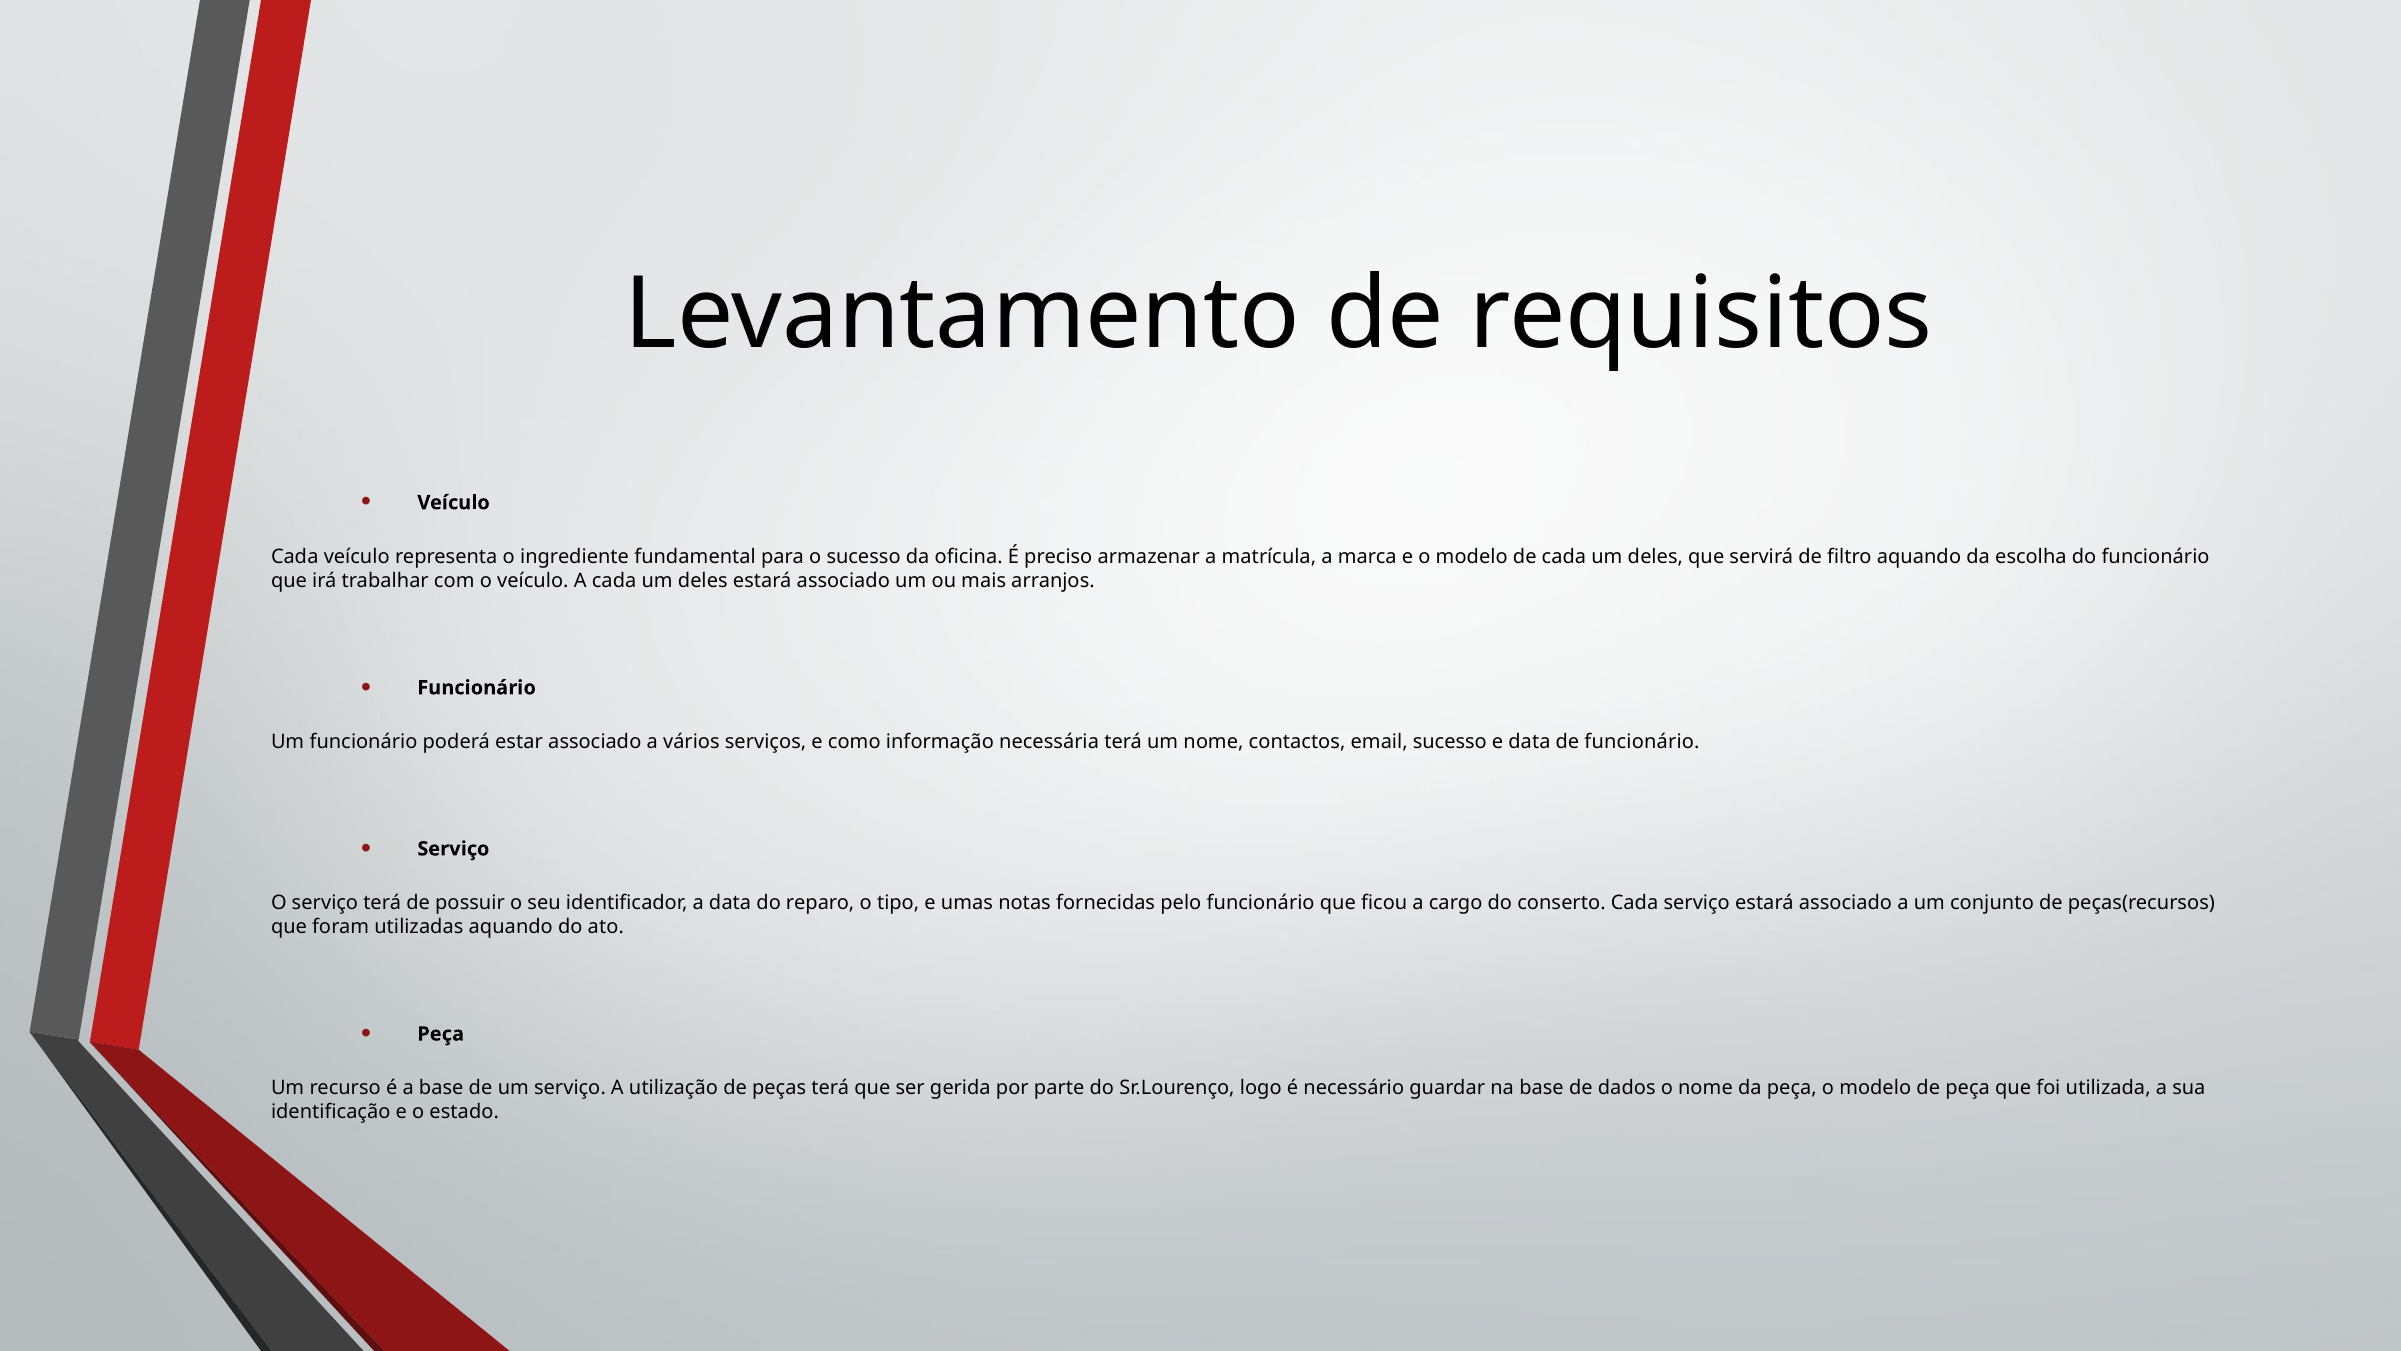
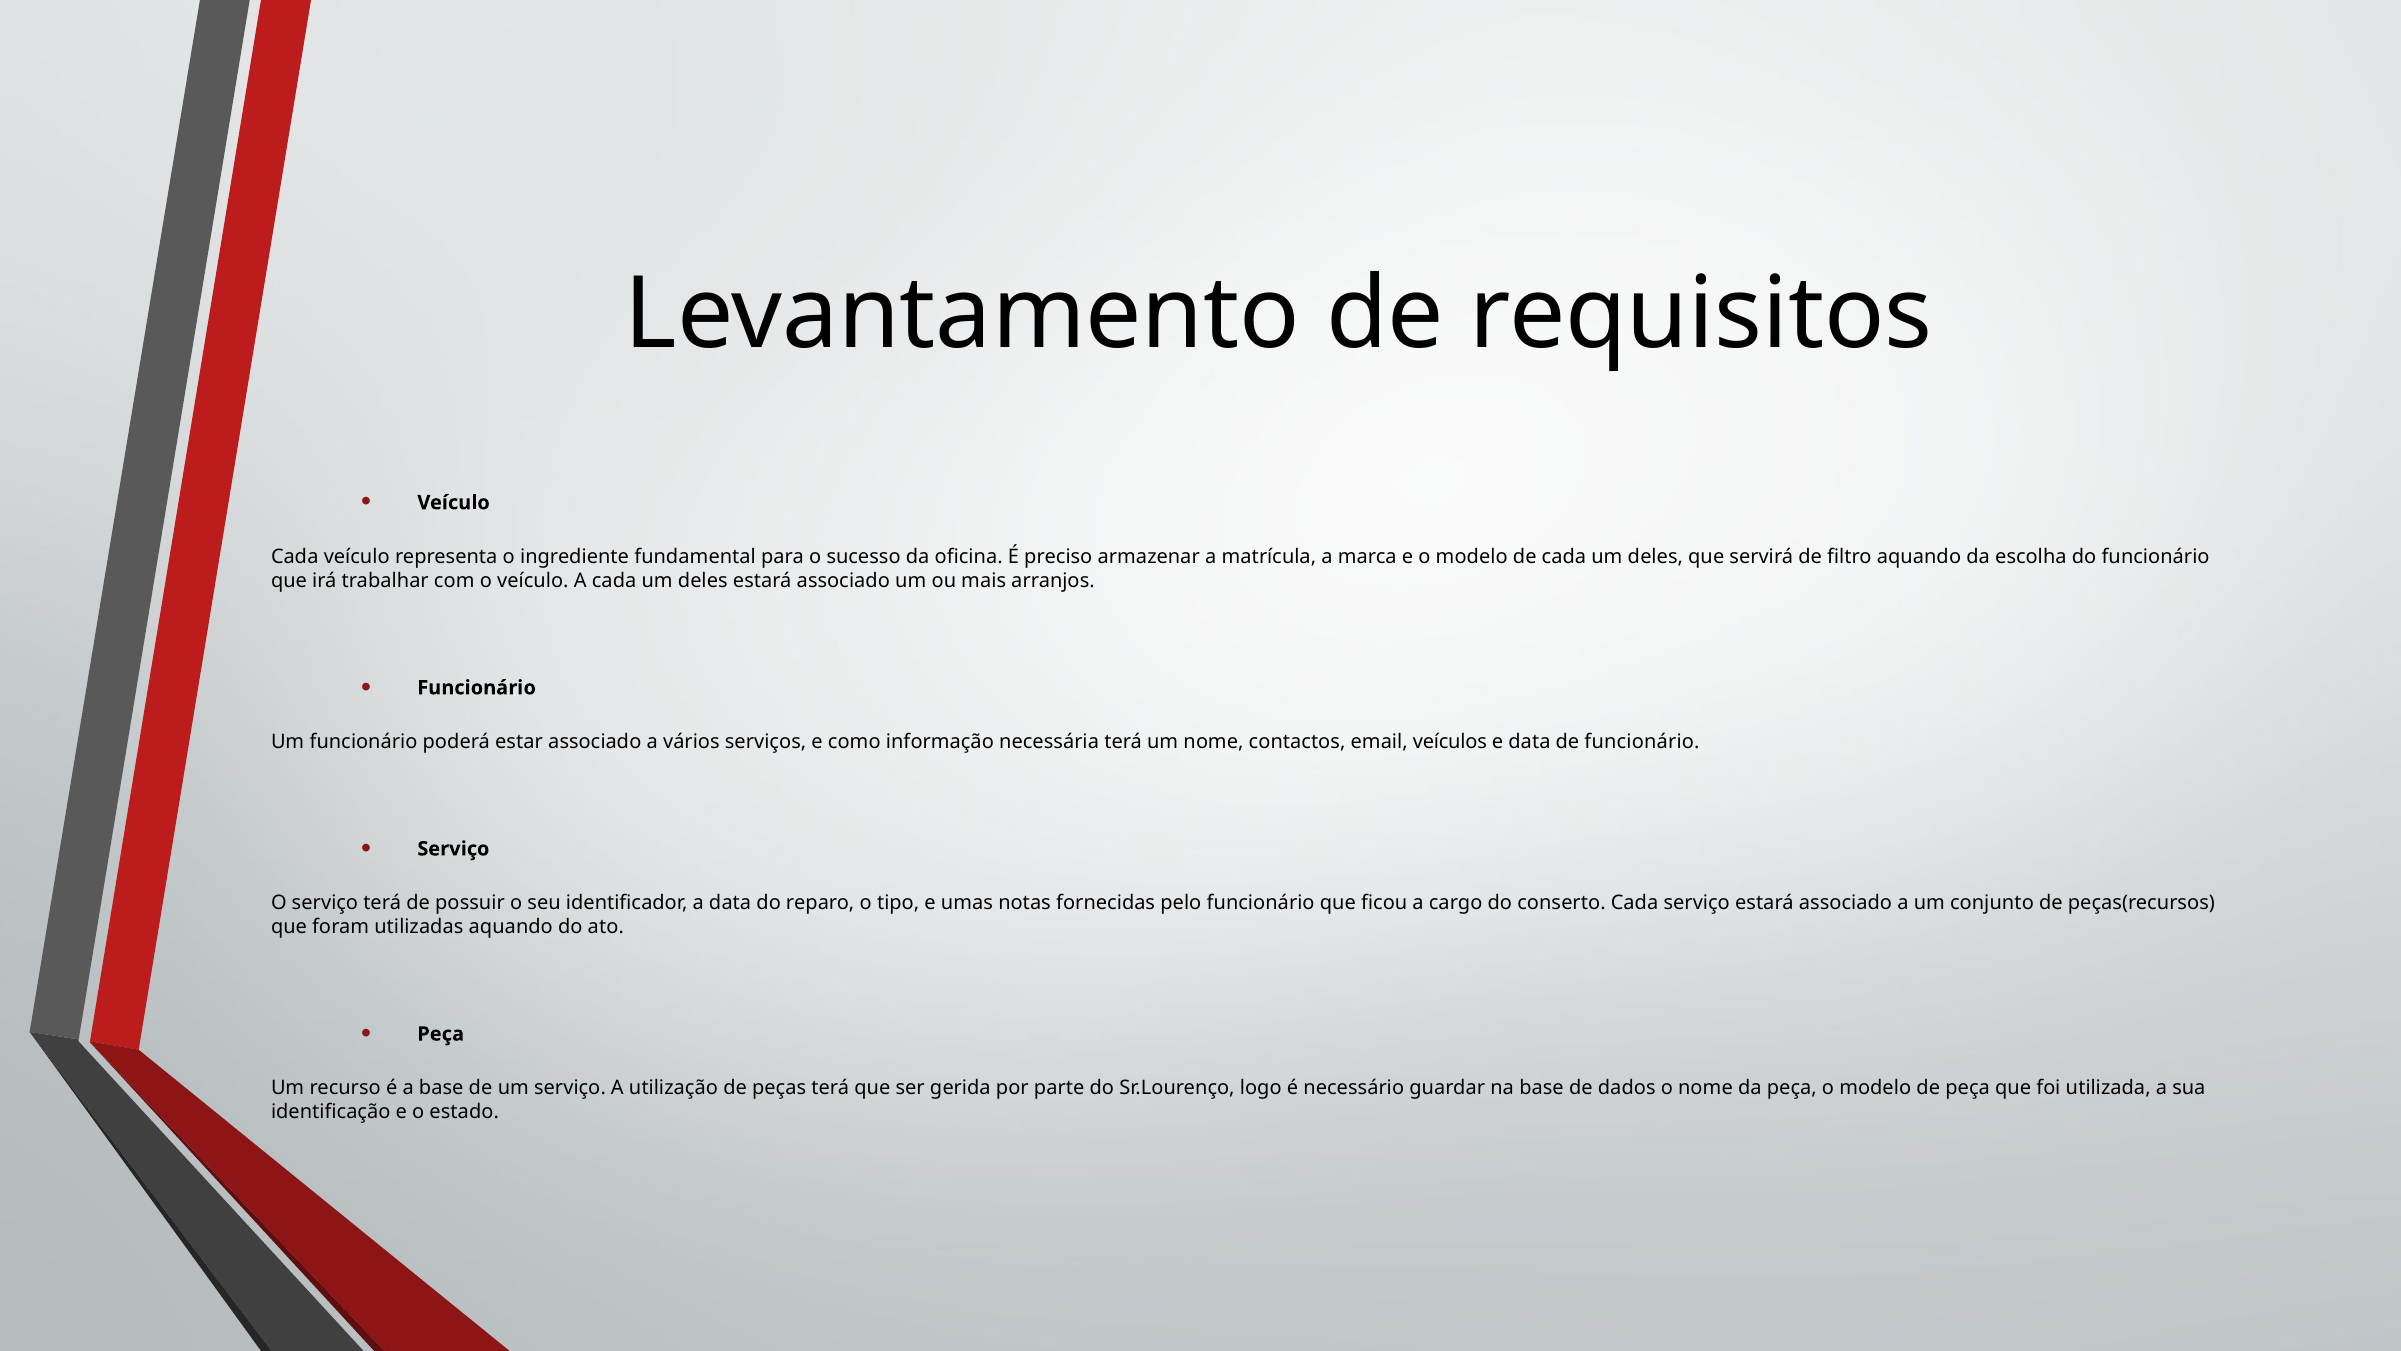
email sucesso: sucesso -> veículos
